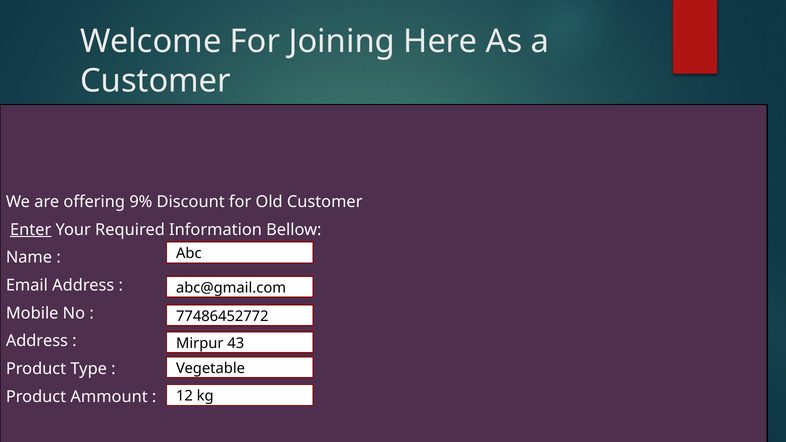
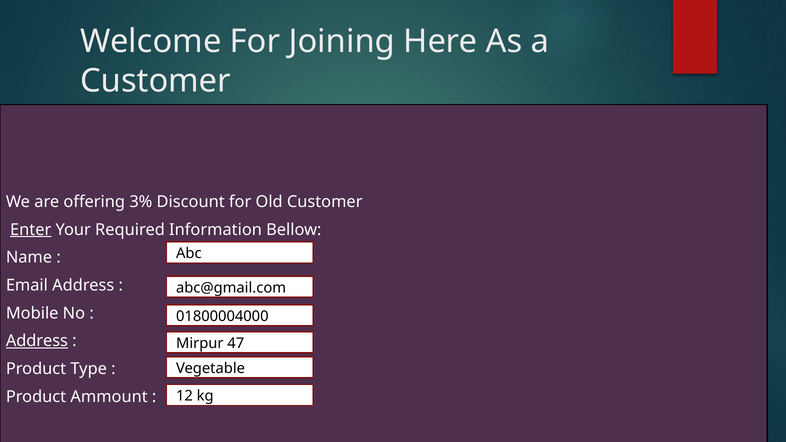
9%: 9% -> 3%
77486452772: 77486452772 -> 01800004000
Address at (37, 341) underline: none -> present
43: 43 -> 47
